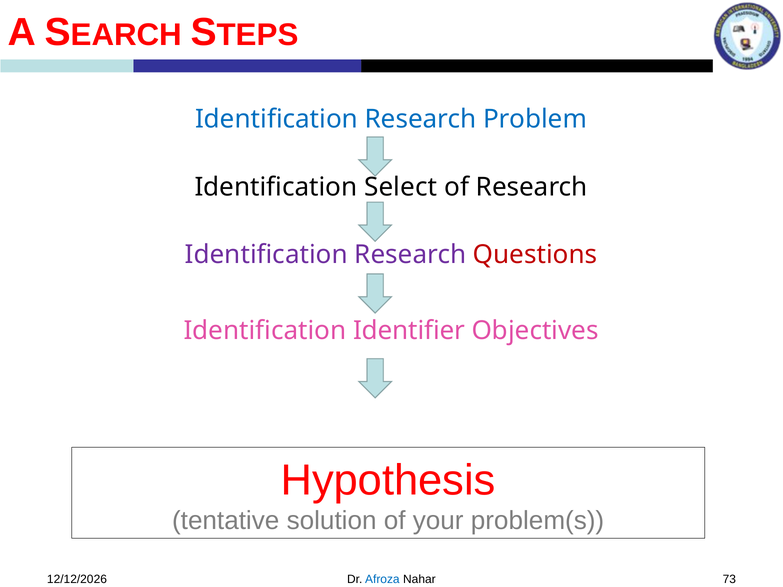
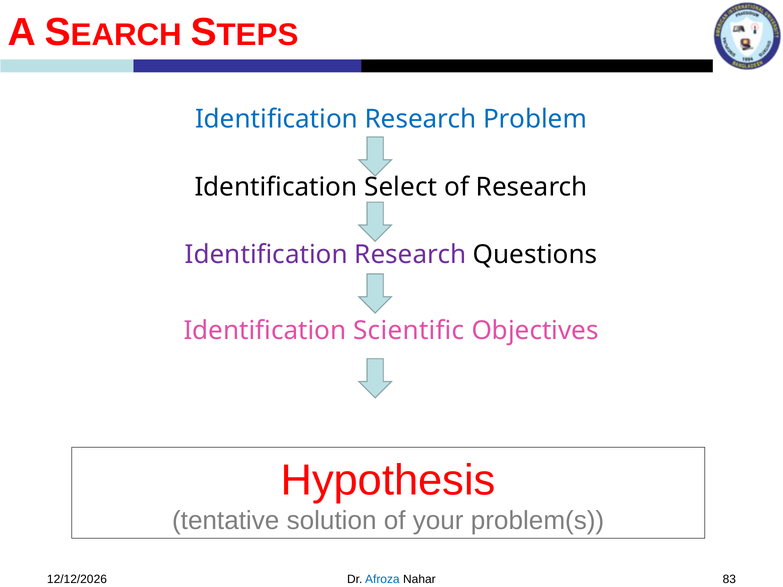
Questions colour: red -> black
Identifier: Identifier -> Scientific
73: 73 -> 83
